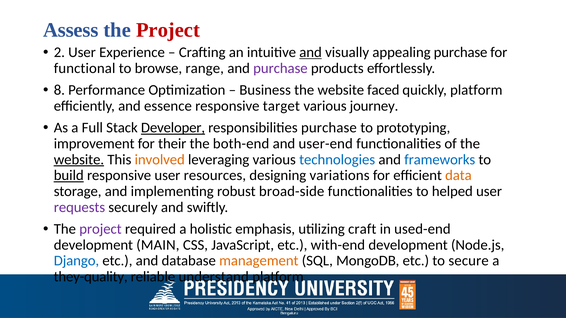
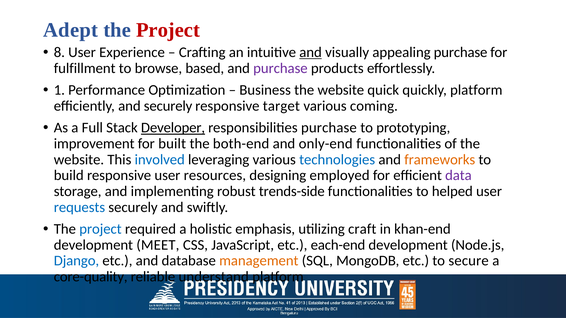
Assess: Assess -> Adept
2: 2 -> 8
functional: functional -> fulfillment
range: range -> based
8: 8 -> 1
faced: faced -> quick
and essence: essence -> securely
journey: journey -> coming
their: their -> built
user-end: user-end -> only-end
website at (79, 160) underline: present -> none
involved colour: orange -> blue
frameworks colour: blue -> orange
build underline: present -> none
variations: variations -> employed
data colour: orange -> purple
broad-side: broad-side -> trends-side
requests colour: purple -> blue
project at (100, 229) colour: purple -> blue
used-end: used-end -> khan-end
MAIN: MAIN -> MEET
with-end: with-end -> each-end
they-quality: they-quality -> core-quality
